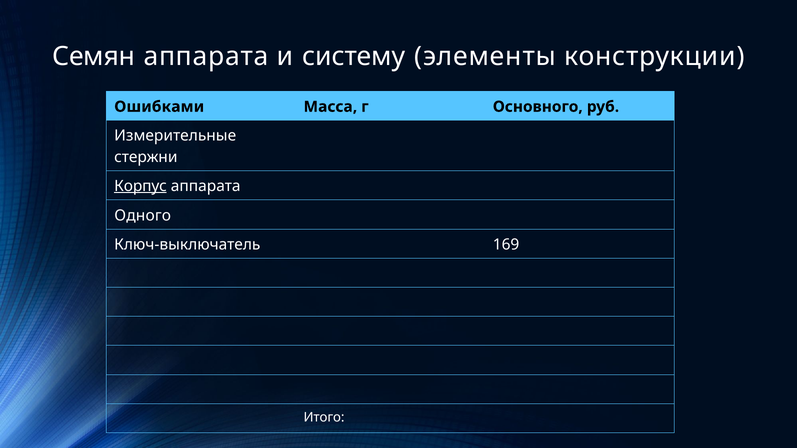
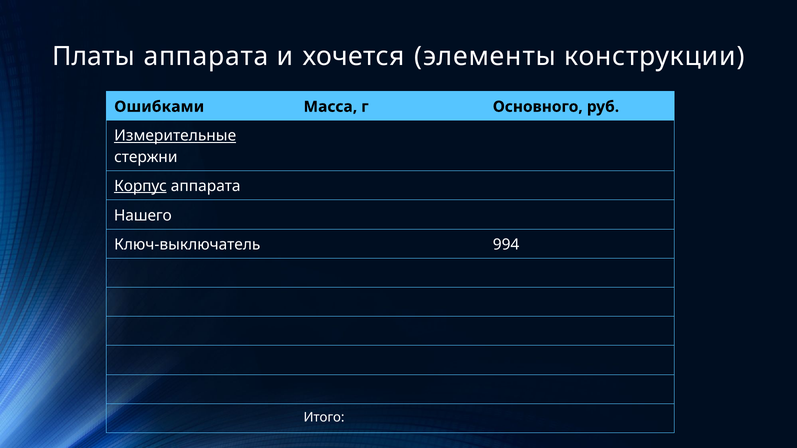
Семян: Семян -> Платы
систему: систему -> хочется
Измерительные underline: none -> present
Одного: Одного -> Нашего
169: 169 -> 994
